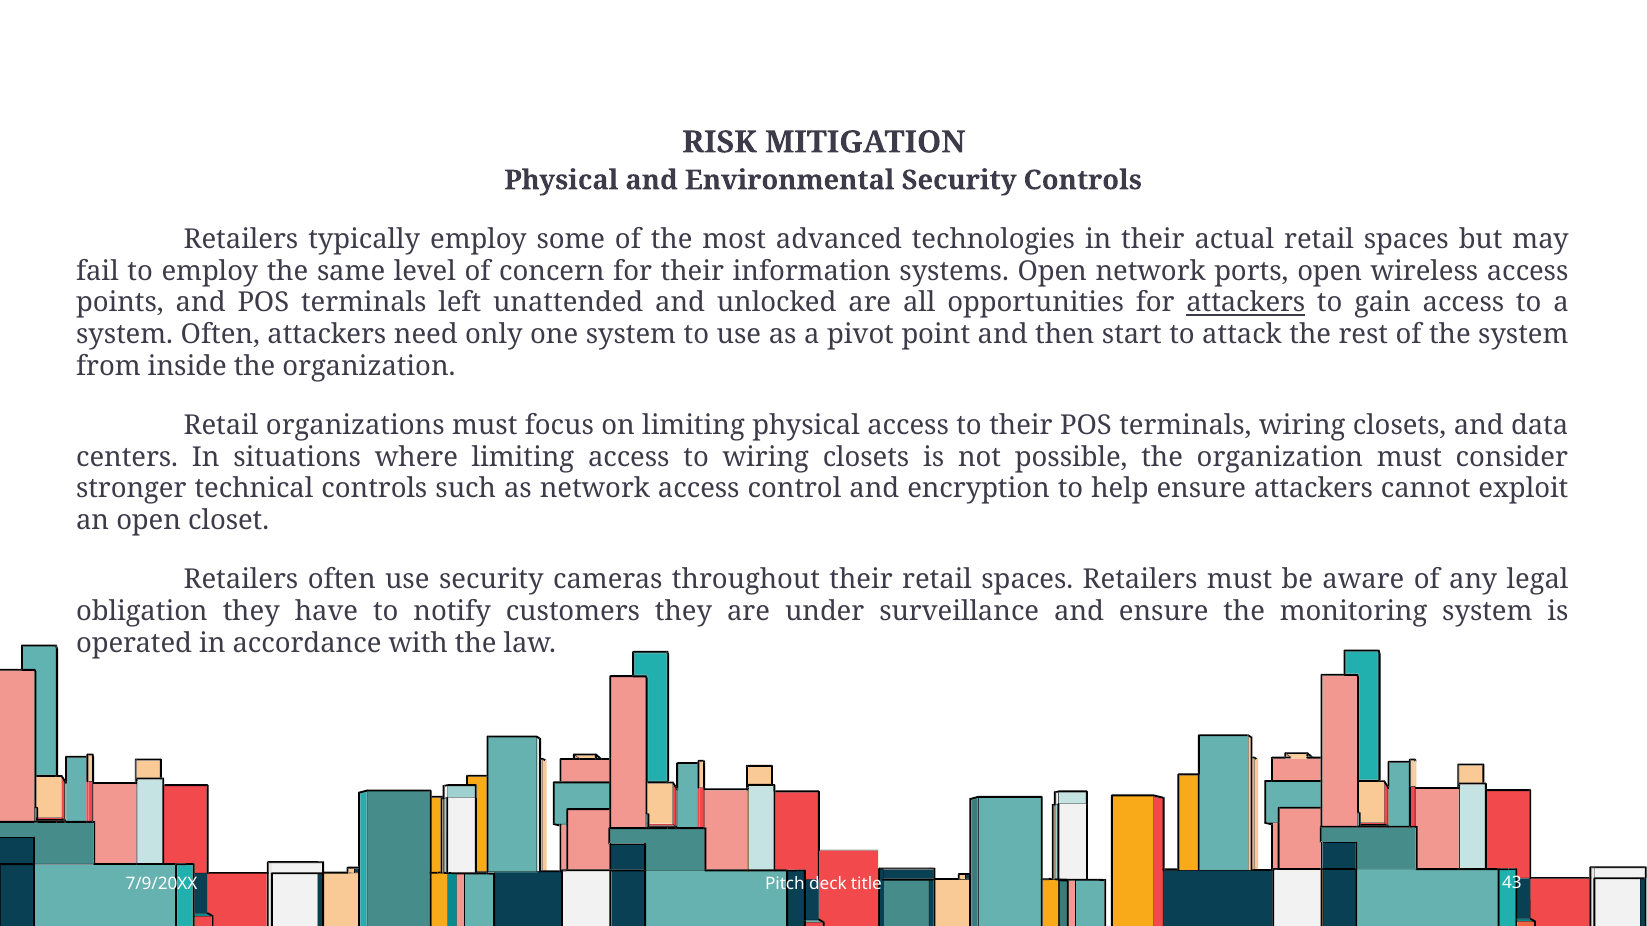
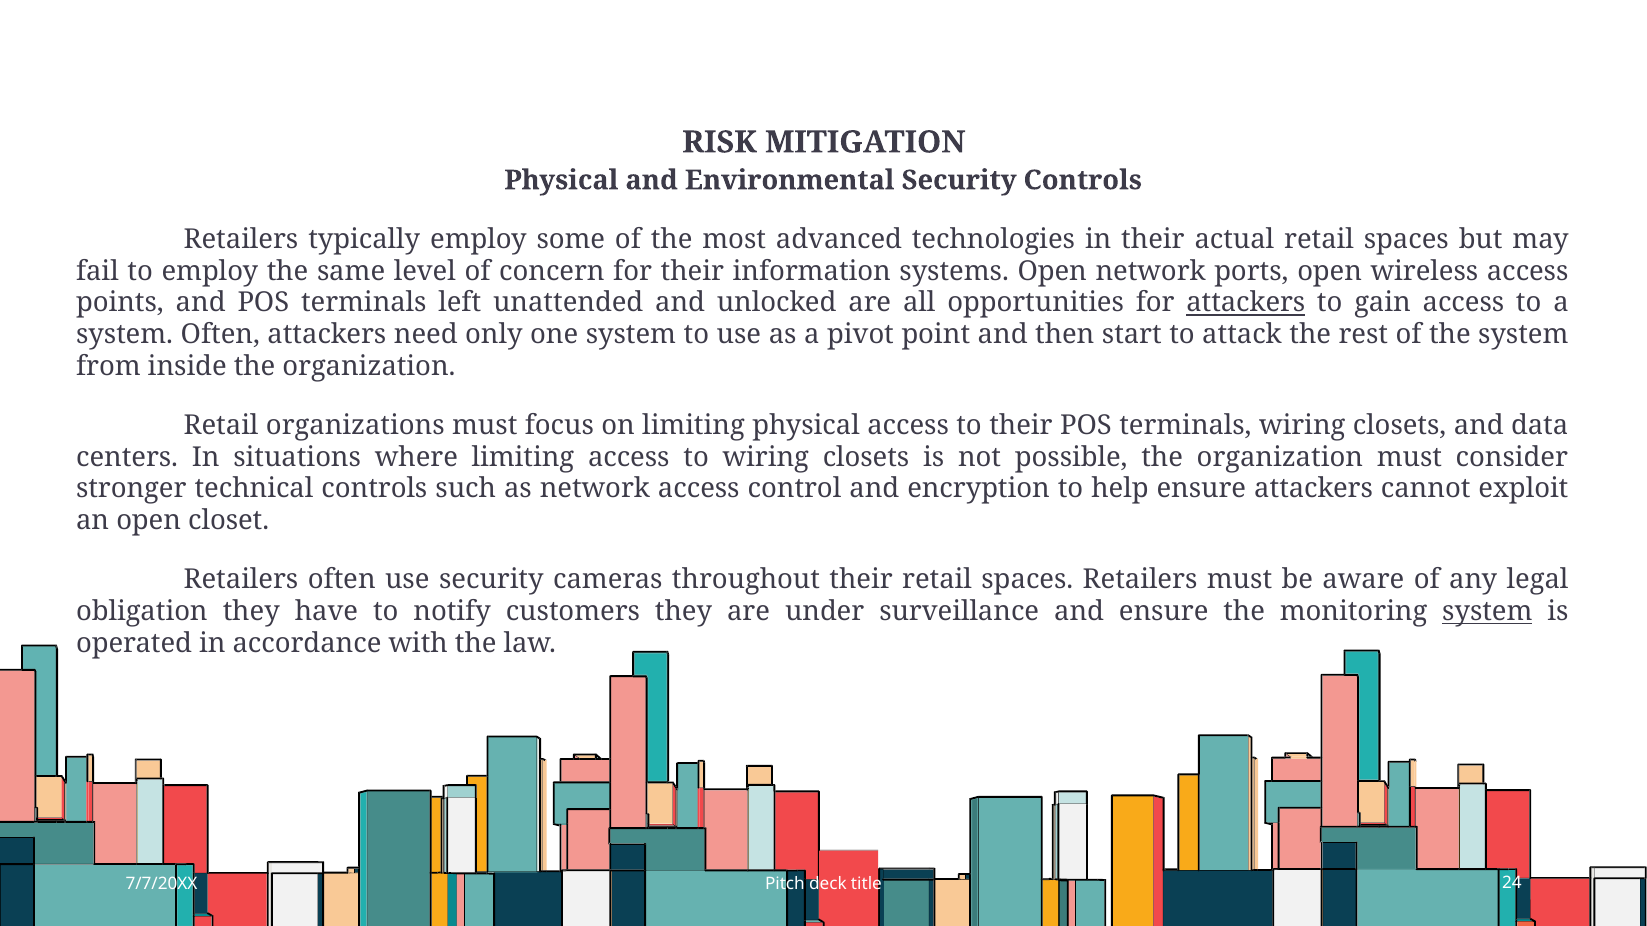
system at (1487, 612) underline: none -> present
7/9/20XX: 7/9/20XX -> 7/7/20XX
43: 43 -> 24
